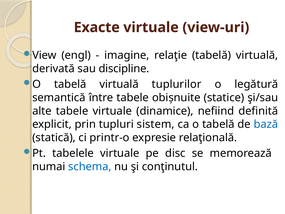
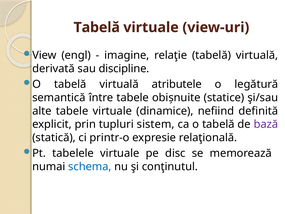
Exacte at (97, 27): Exacte -> Tabelă
tuplurilor: tuplurilor -> atributele
bază colour: blue -> purple
